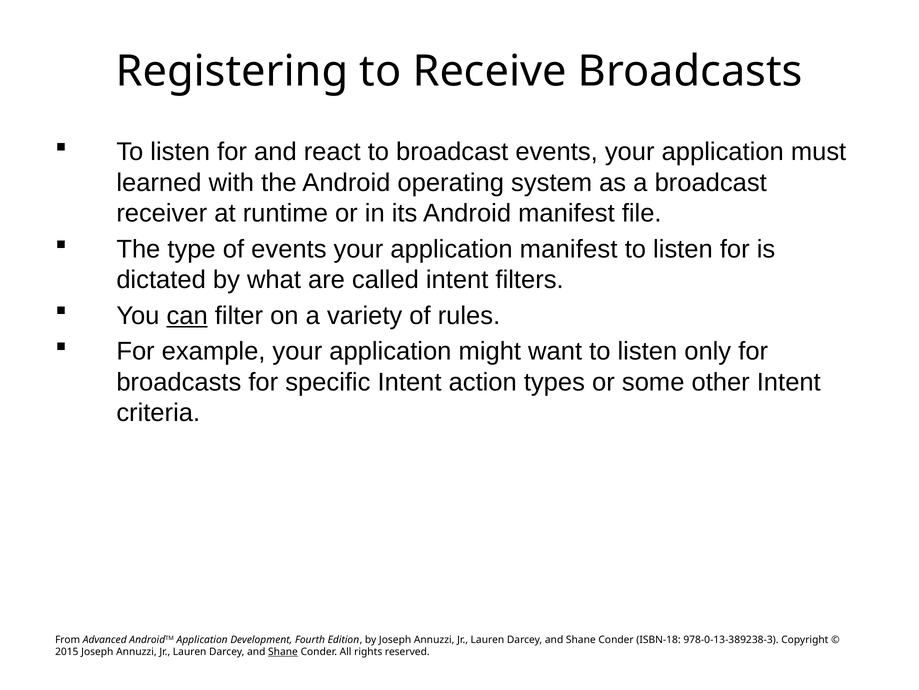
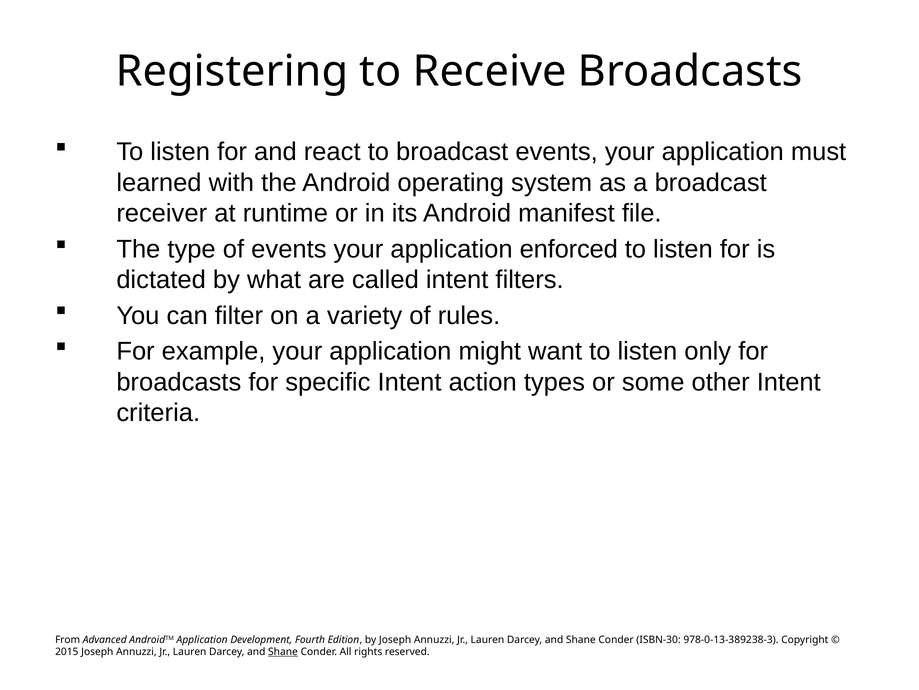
application manifest: manifest -> enforced
can underline: present -> none
ISBN-18: ISBN-18 -> ISBN-30
